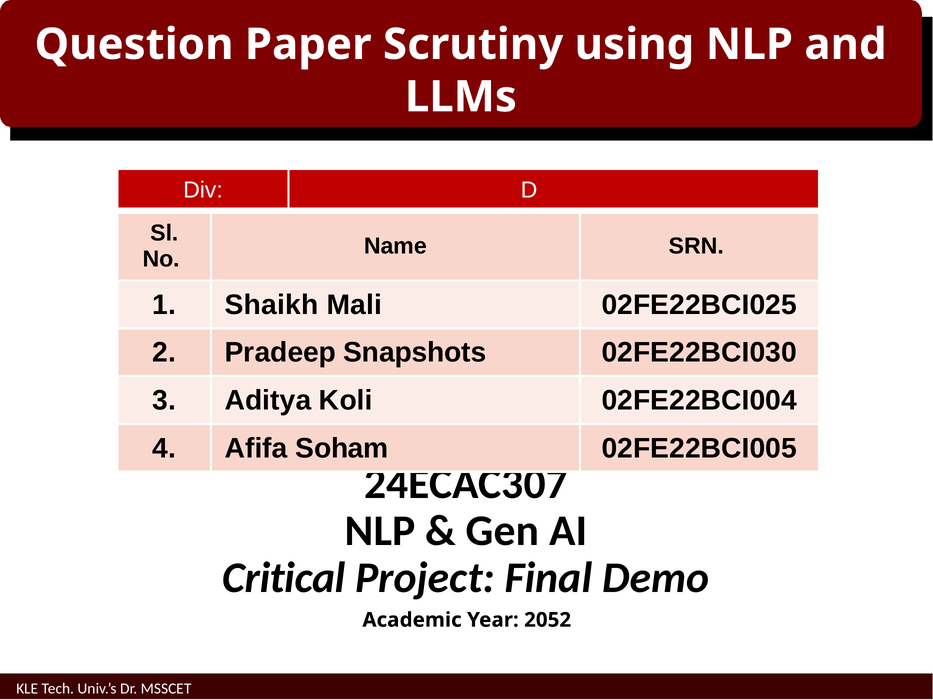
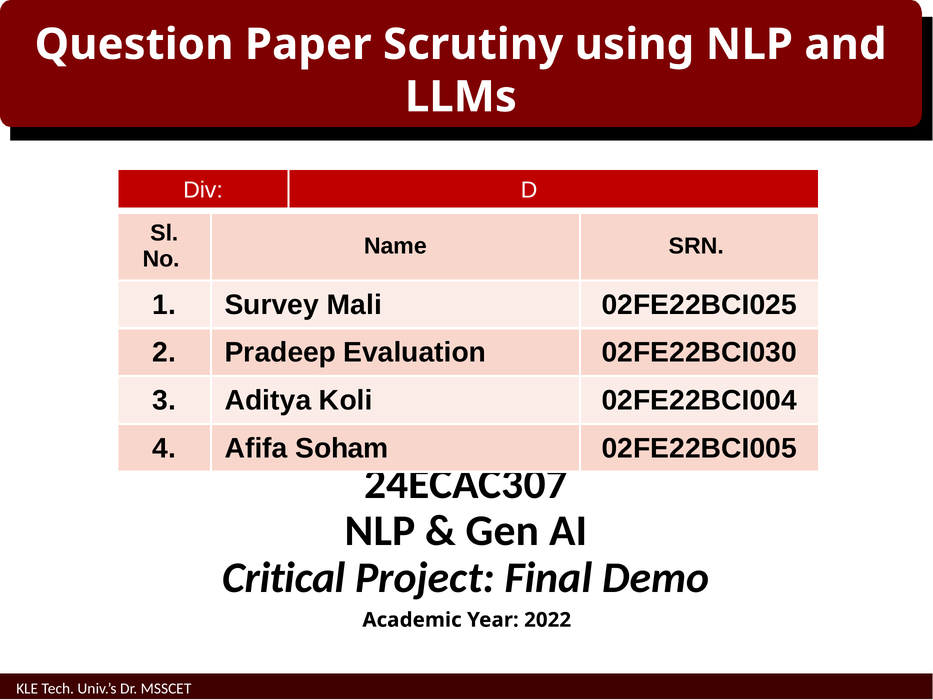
Shaikh: Shaikh -> Survey
Snapshots: Snapshots -> Evaluation
2052: 2052 -> 2022
